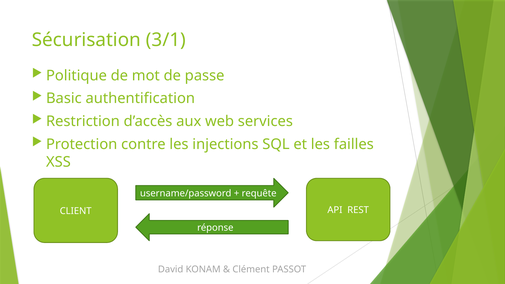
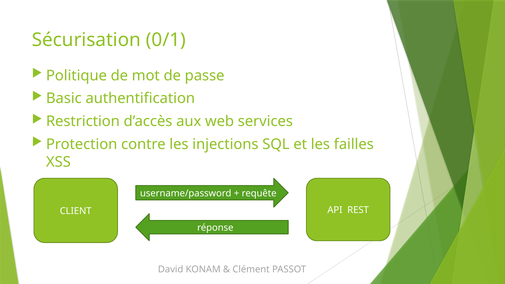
3/1: 3/1 -> 0/1
